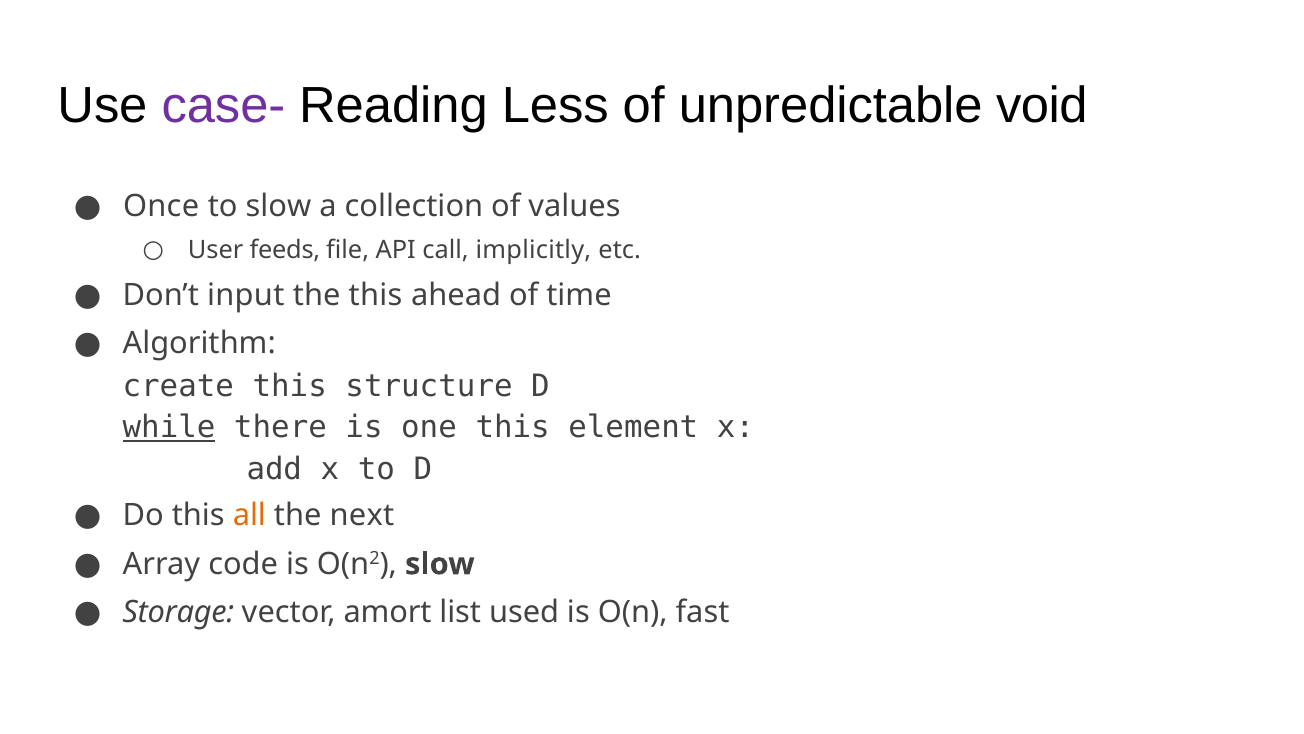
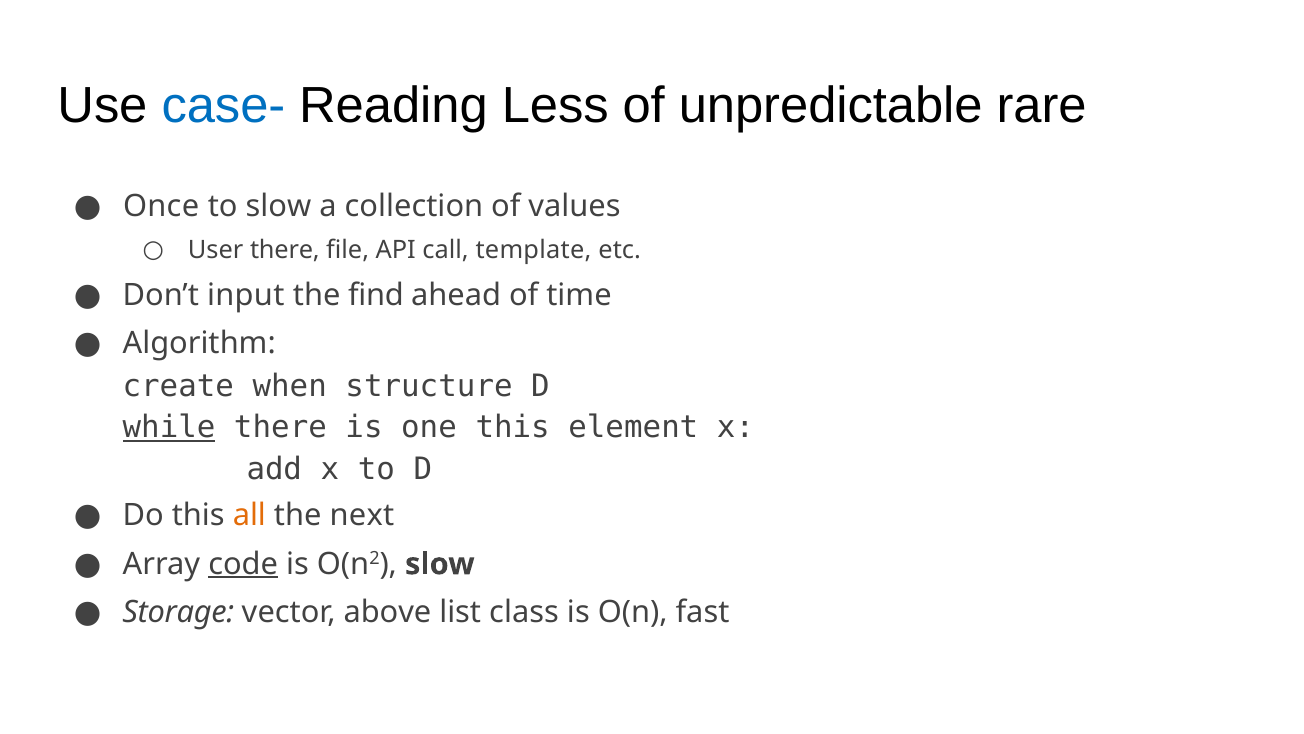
case- colour: purple -> blue
void: void -> rare
User feeds: feeds -> there
implicitly: implicitly -> template
the this: this -> find
create this: this -> when
code underline: none -> present
amort: amort -> above
used: used -> class
